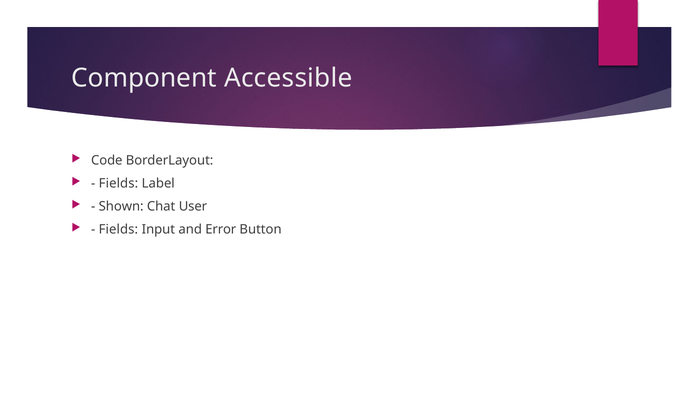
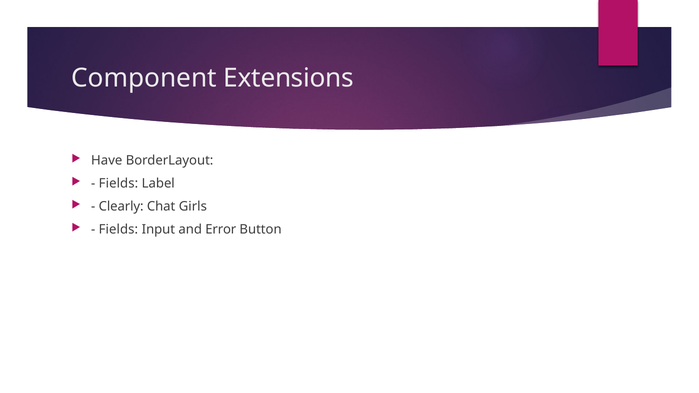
Accessible: Accessible -> Extensions
Code: Code -> Have
Shown: Shown -> Clearly
User: User -> Girls
